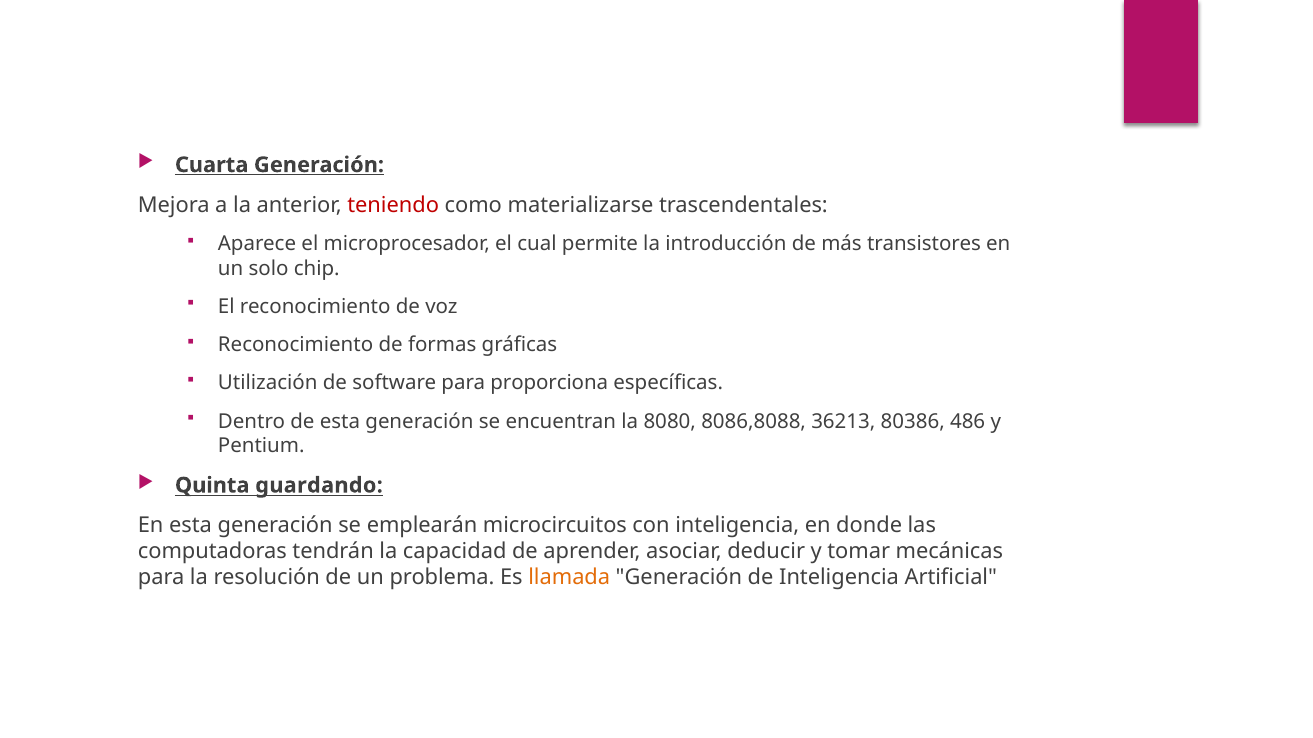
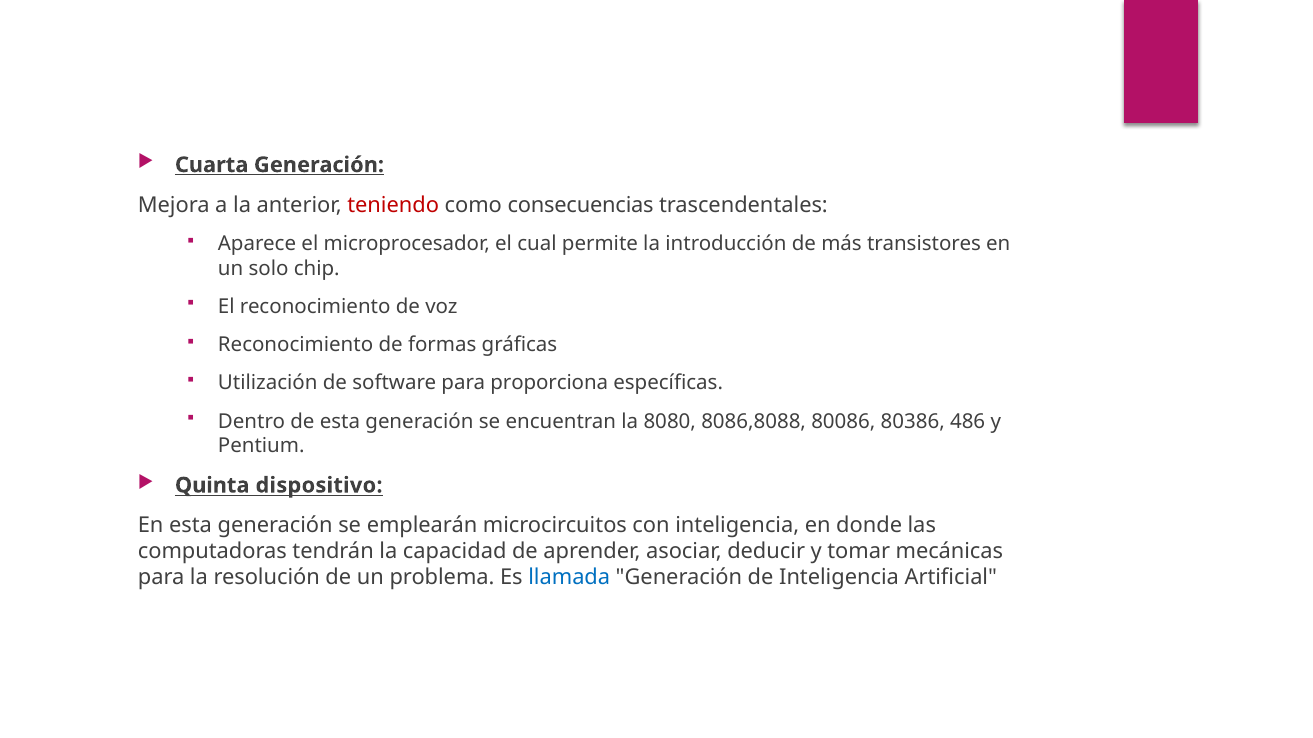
materializarse: materializarse -> consecuencias
36213: 36213 -> 80086
guardando: guardando -> dispositivo
llamada colour: orange -> blue
